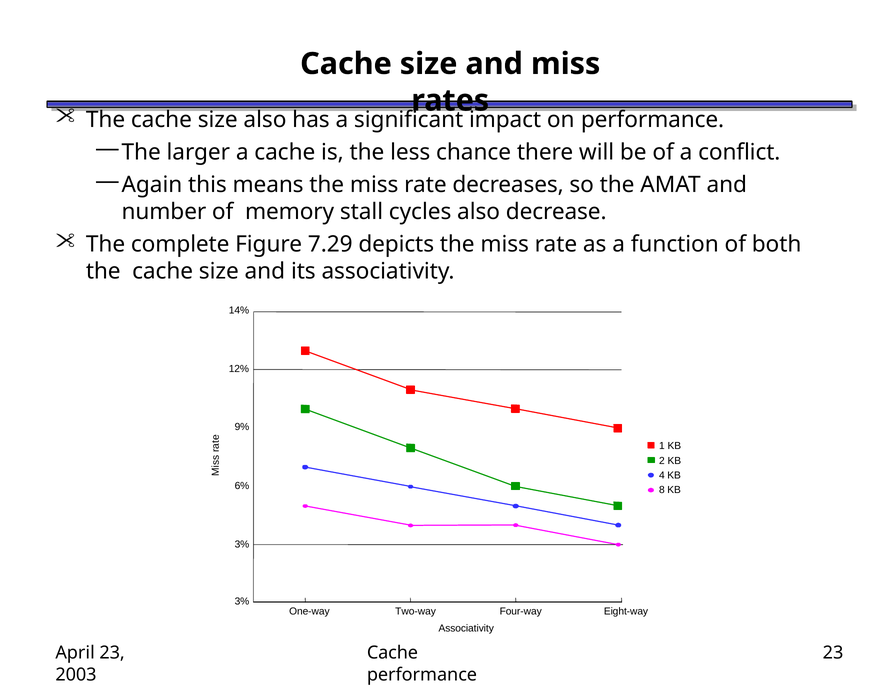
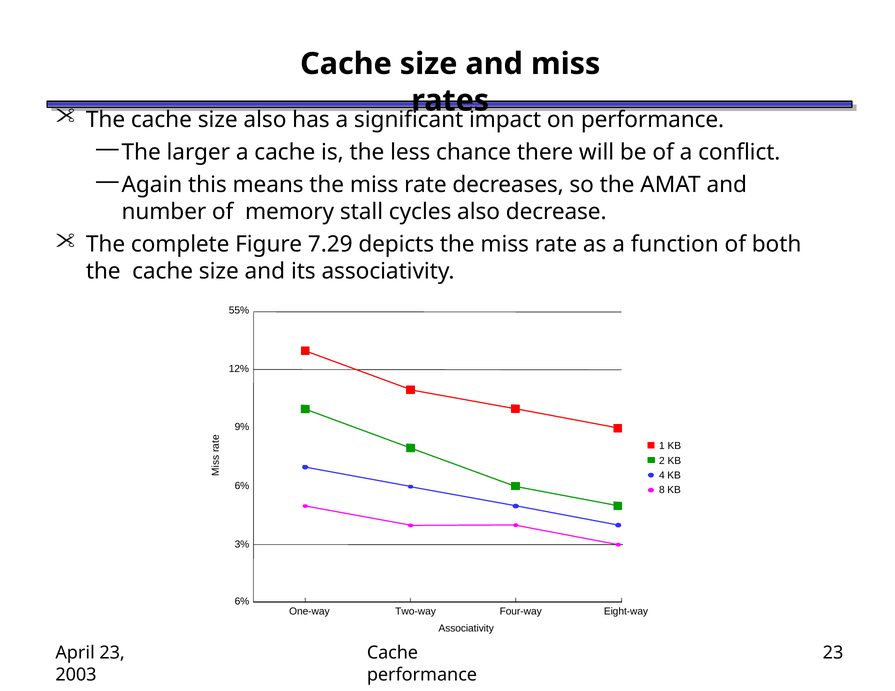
14%: 14% -> 55%
3% at (242, 602): 3% -> 6%
